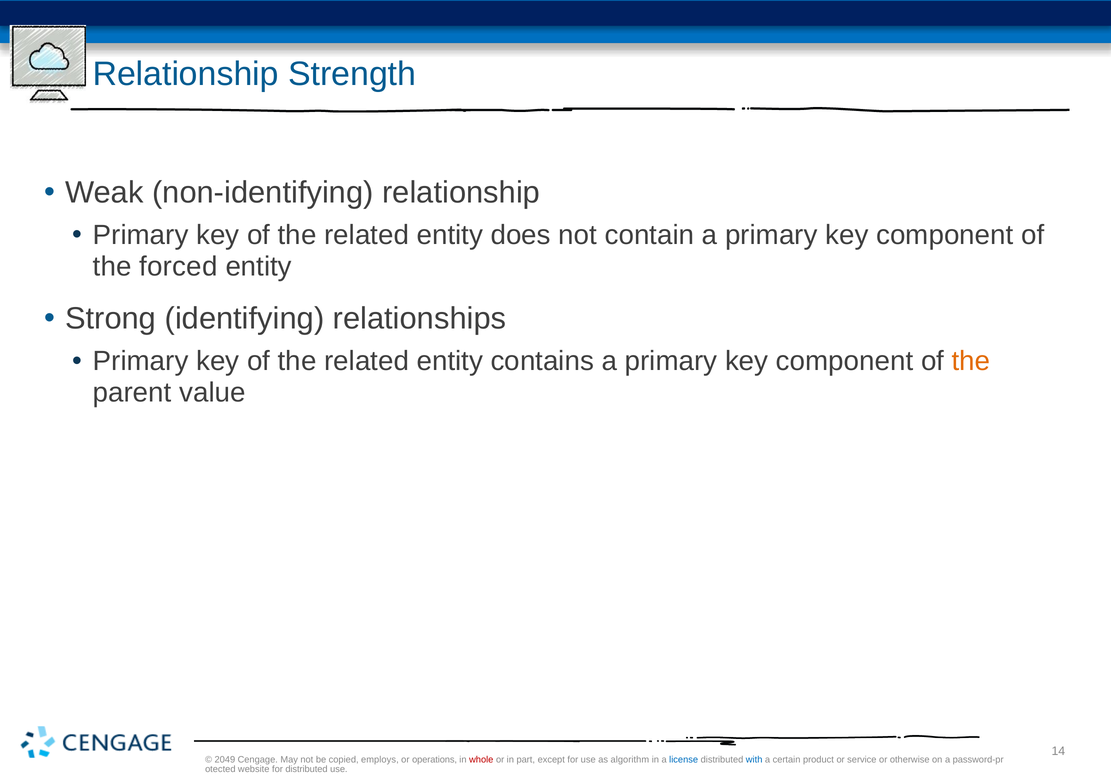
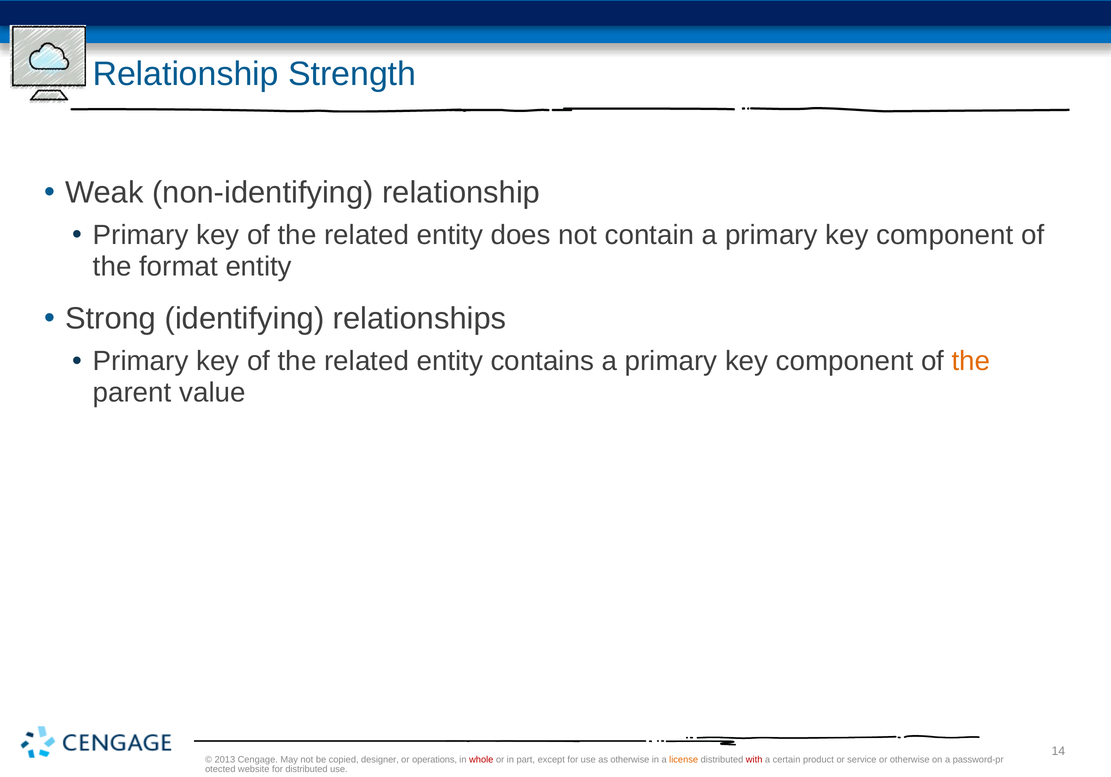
forced: forced -> format
2049: 2049 -> 2013
employs: employs -> designer
as algorithm: algorithm -> otherwise
license colour: blue -> orange
with colour: blue -> red
